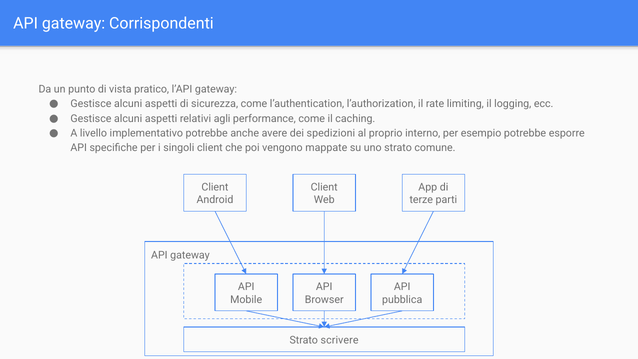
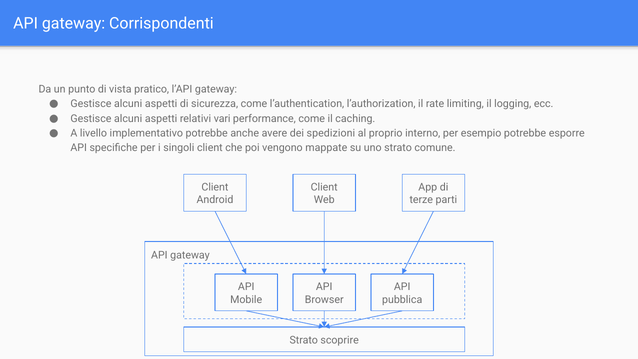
agli: agli -> vari
scrivere: scrivere -> scoprire
